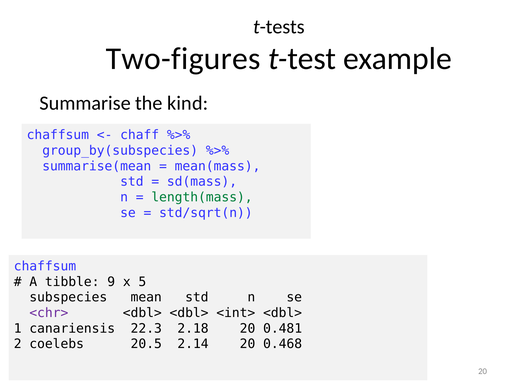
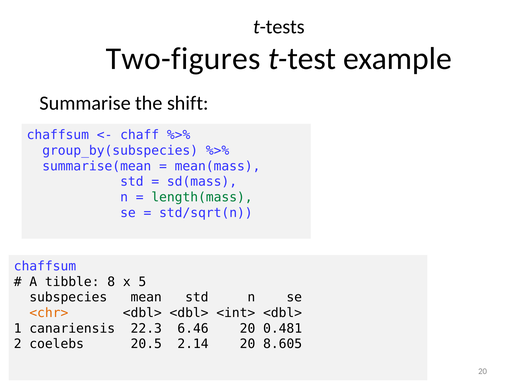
kind: kind -> shift
9: 9 -> 8
<chr> colour: purple -> orange
2.18: 2.18 -> 6.46
0.468: 0.468 -> 8.605
